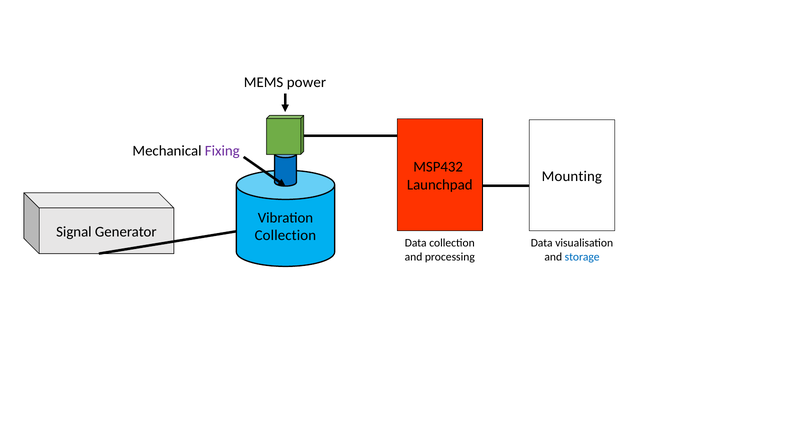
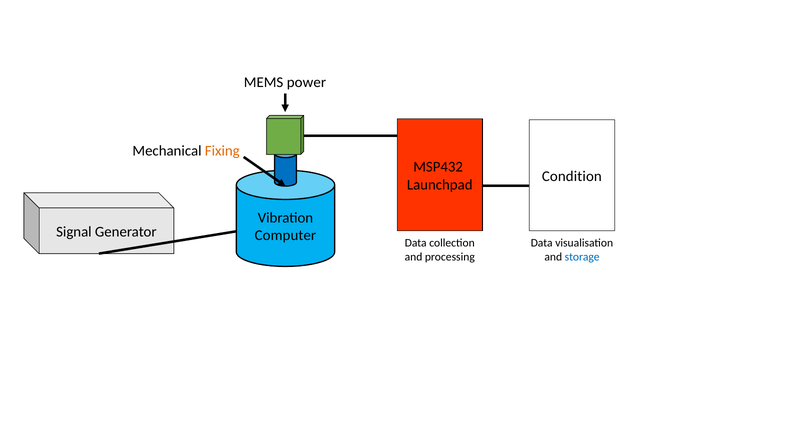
Fixing colour: purple -> orange
Mounting: Mounting -> Condition
Collection at (285, 235): Collection -> Computer
